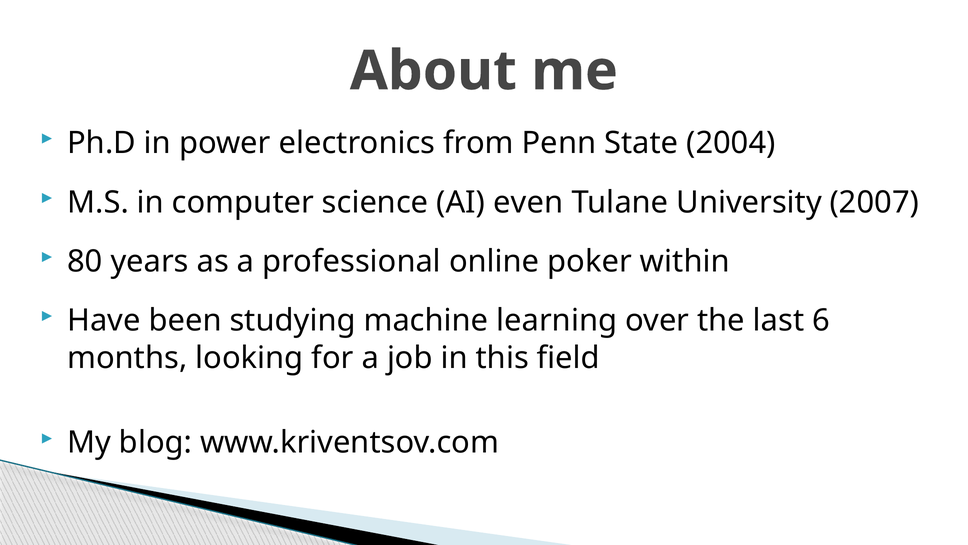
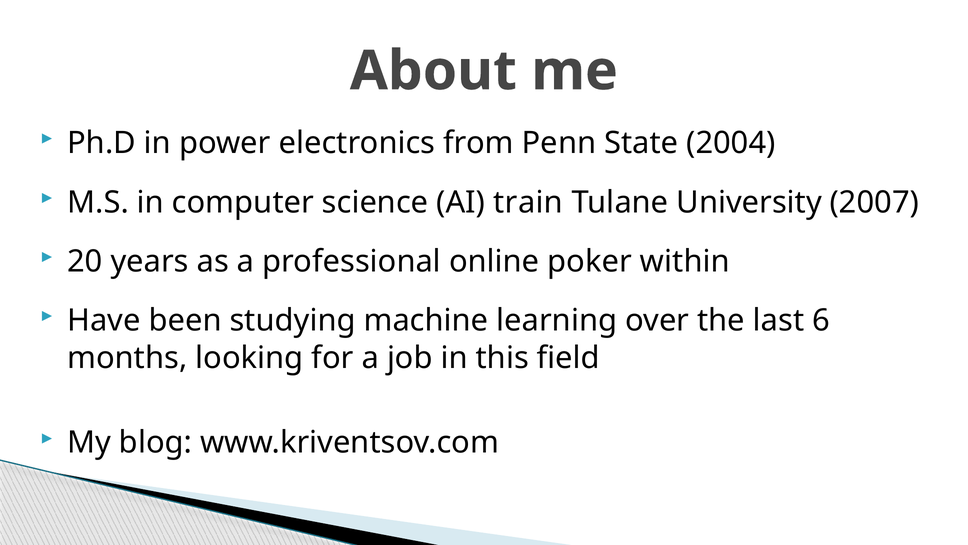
even: even -> train
80: 80 -> 20
